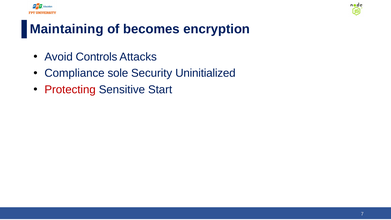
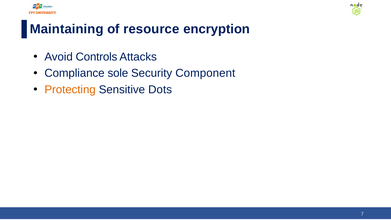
becomes: becomes -> resource
Uninitialized: Uninitialized -> Component
Protecting colour: red -> orange
Start: Start -> Dots
